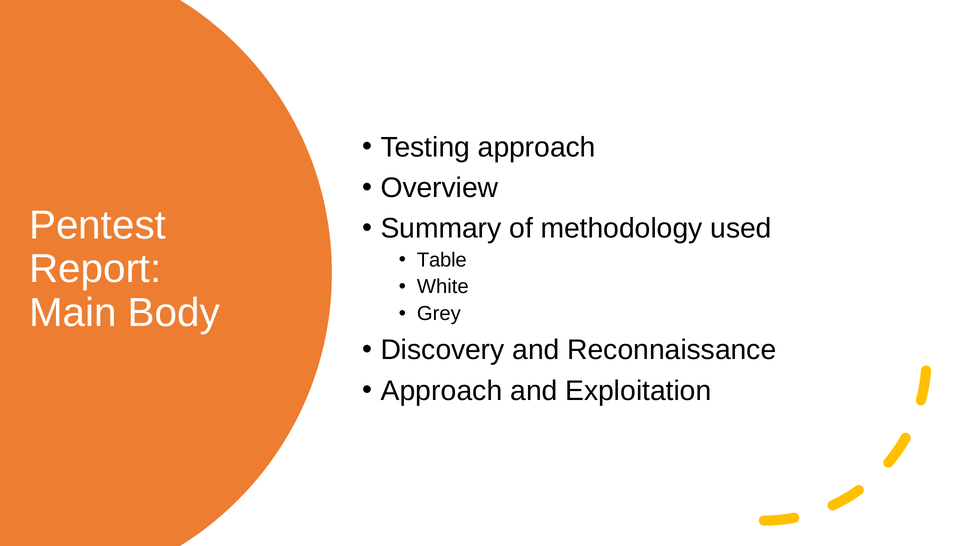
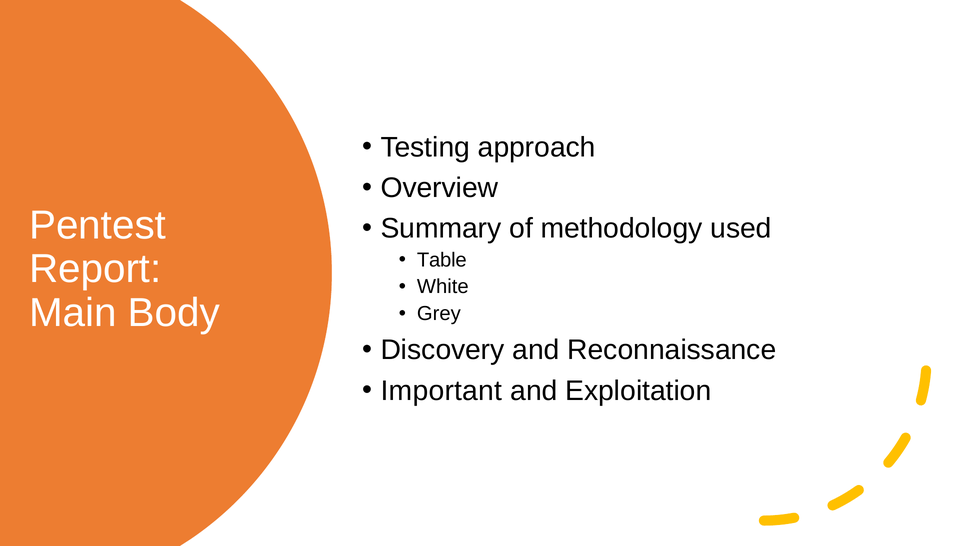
Approach at (441, 391): Approach -> Important
